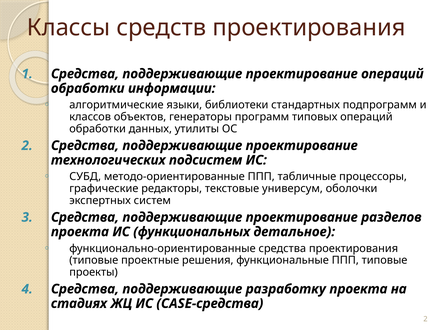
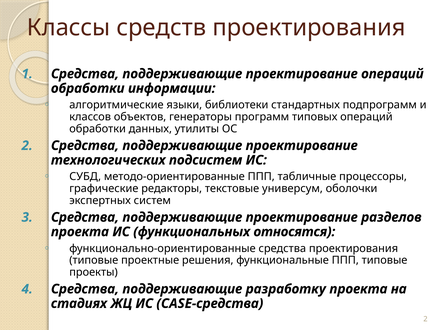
детальное: детальное -> относятся
